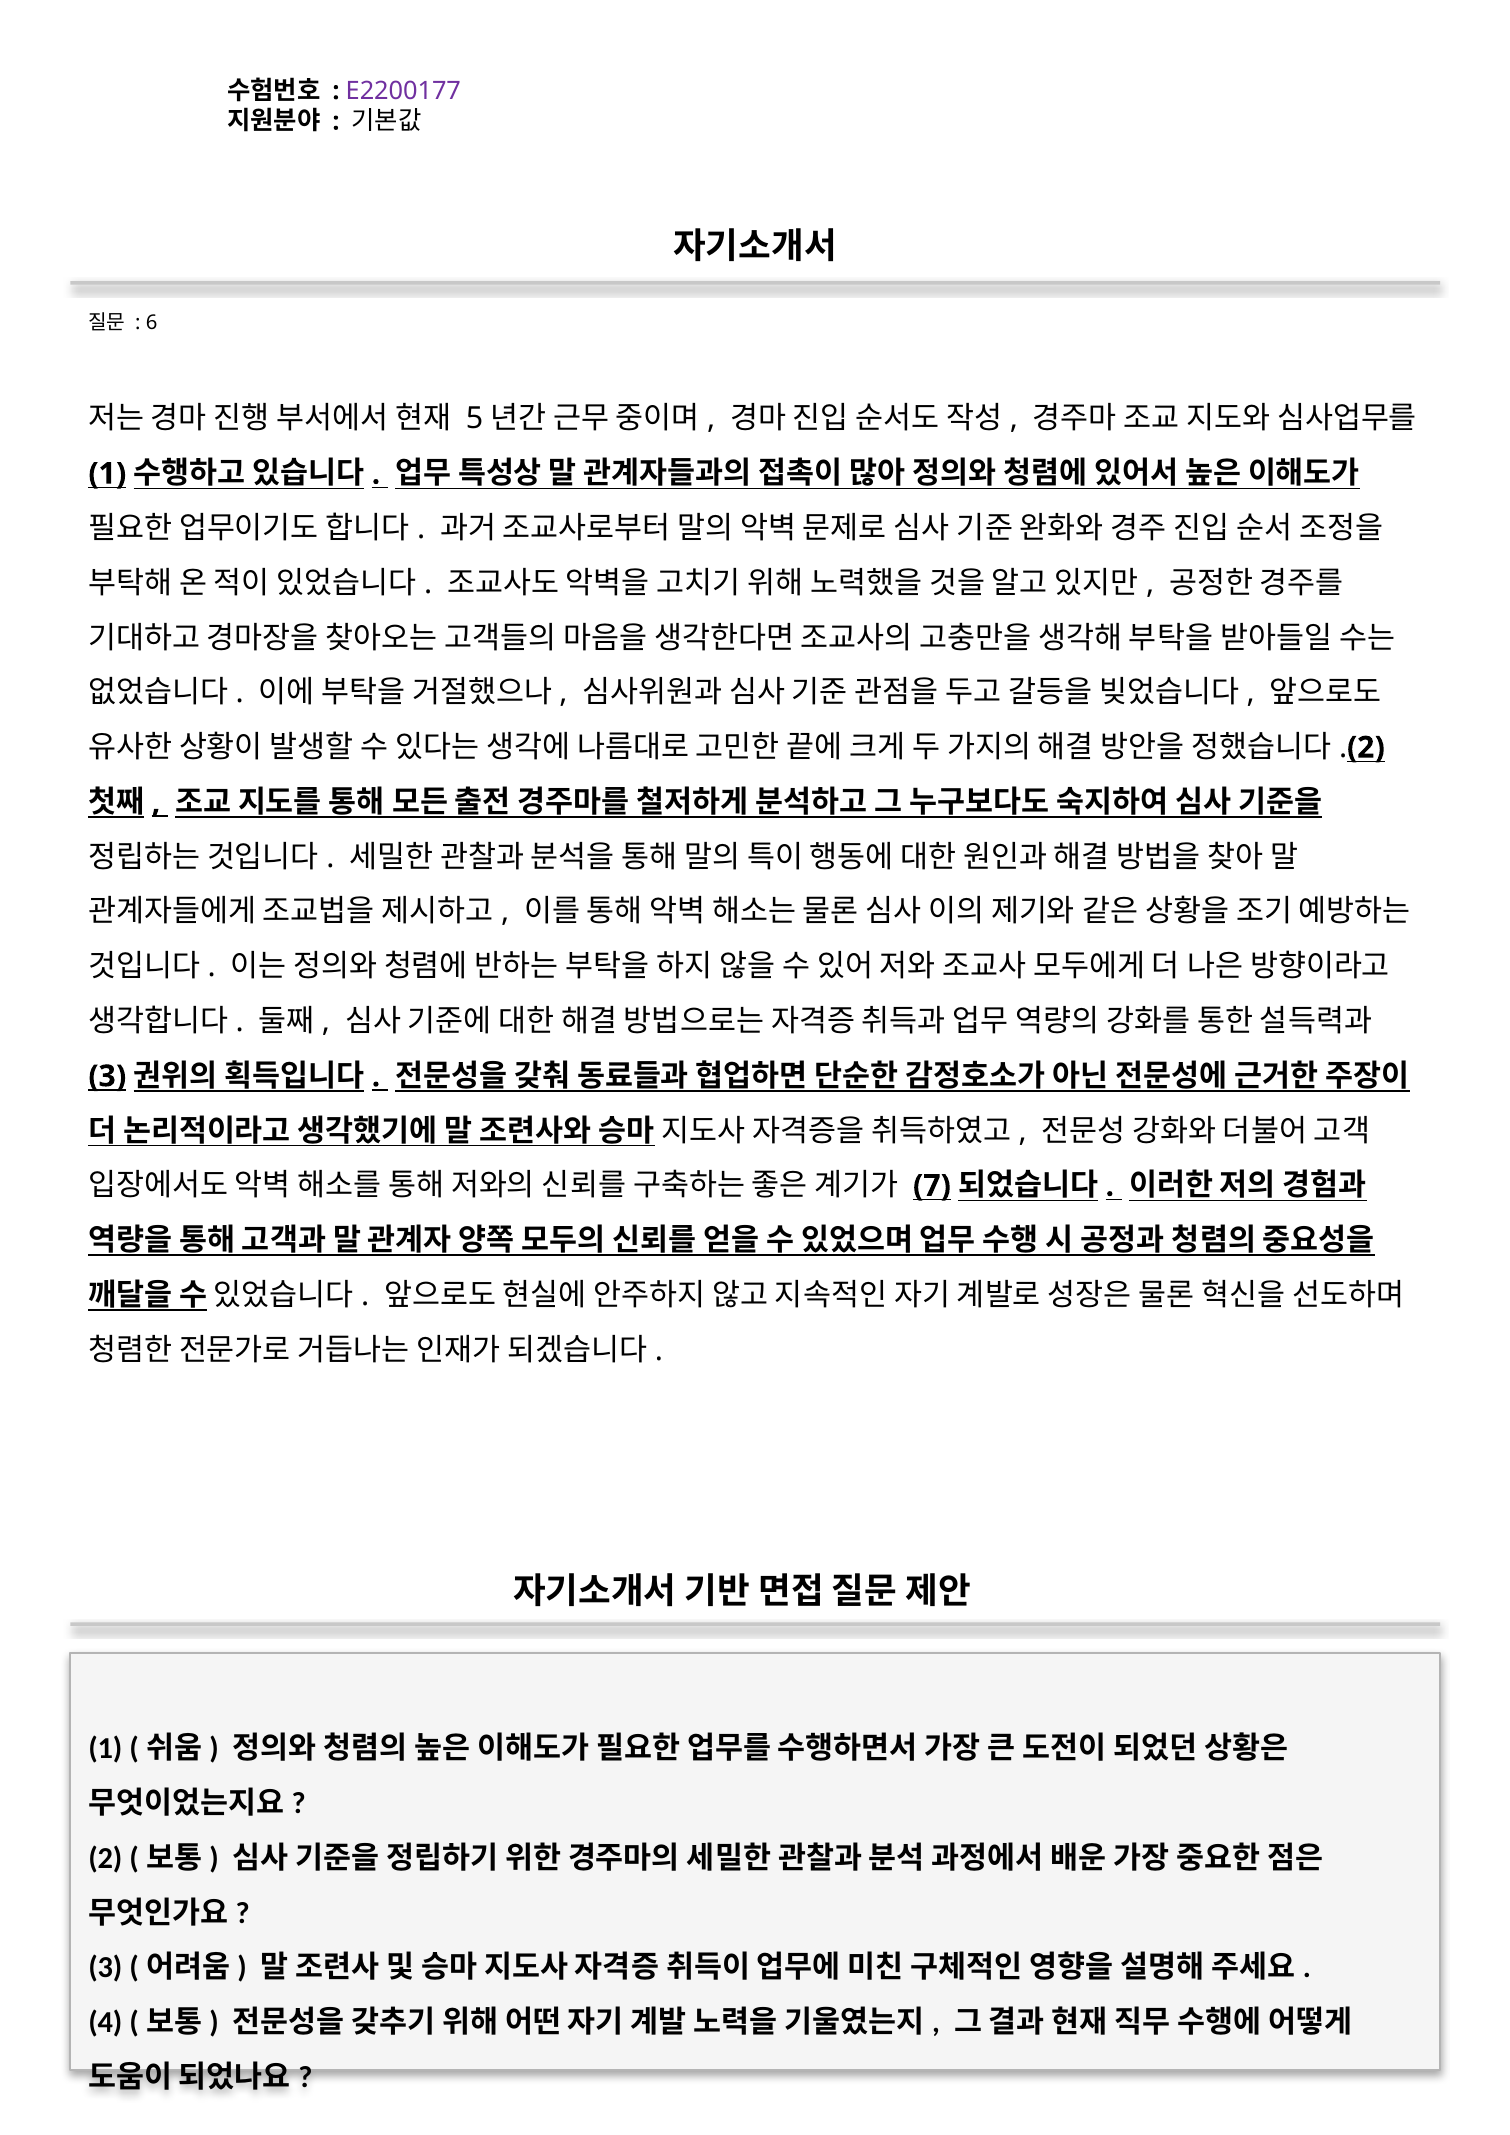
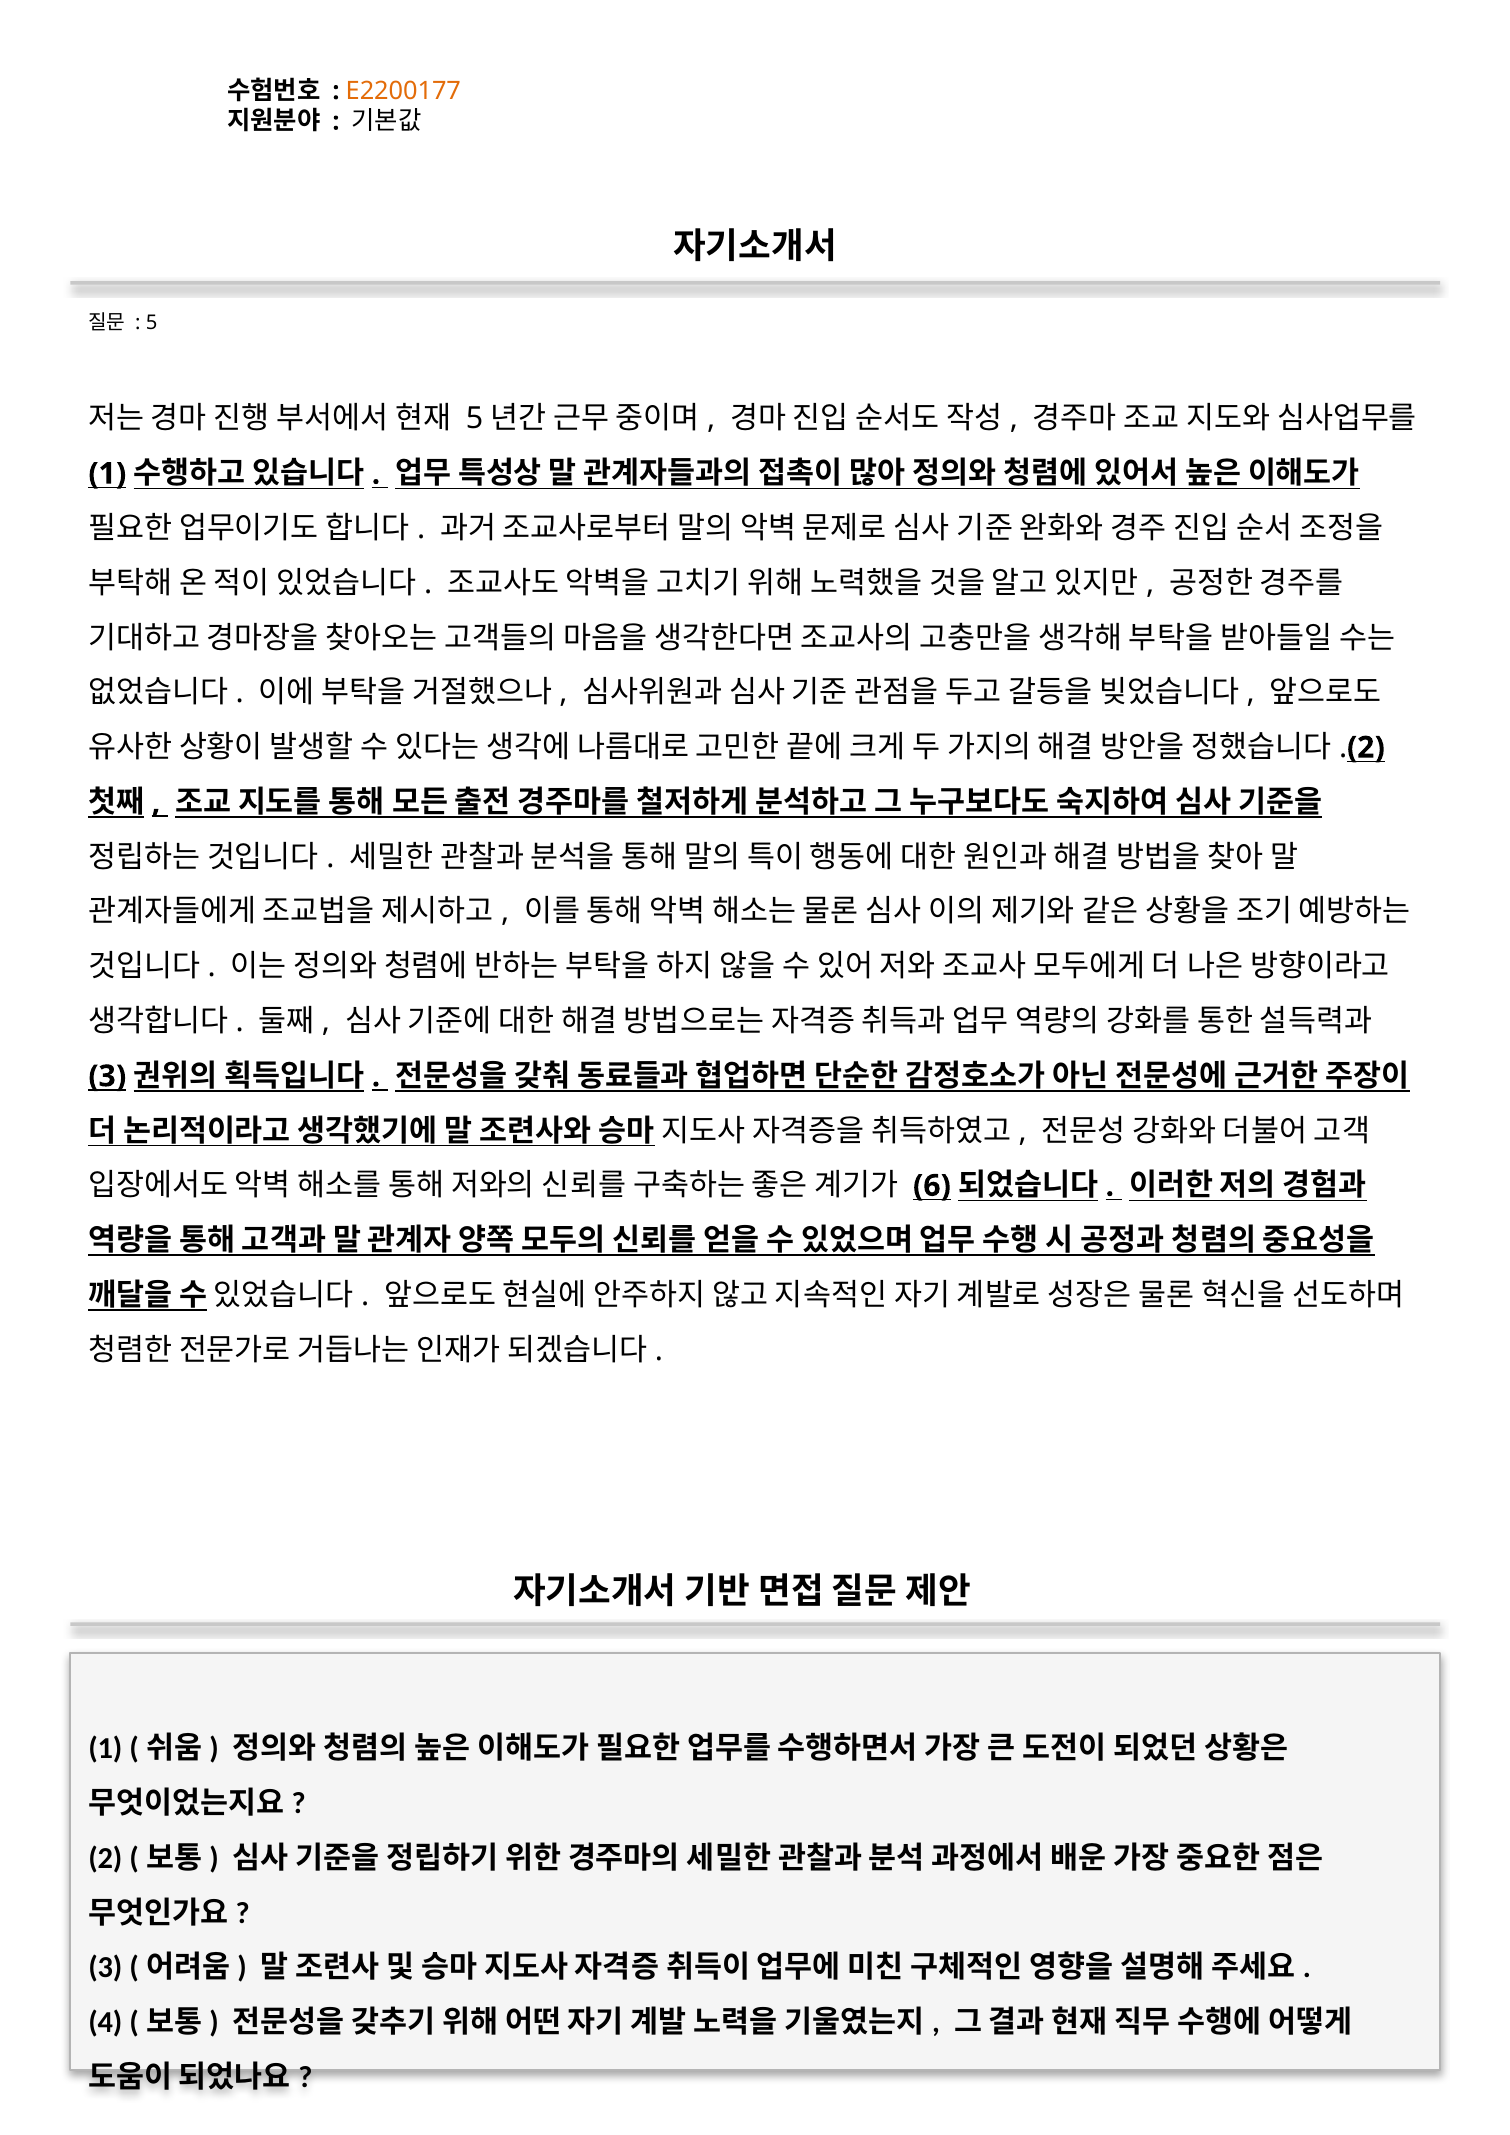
E2200177 colour: purple -> orange
6: 6 -> 5
7: 7 -> 6
